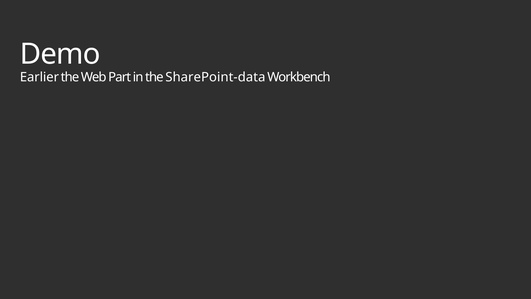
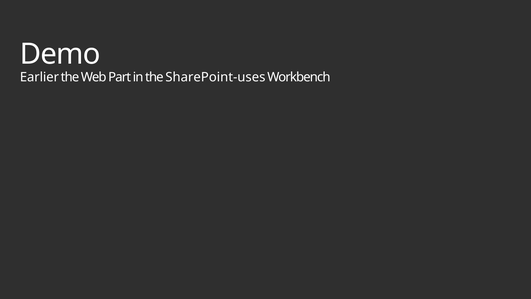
SharePoint-data: SharePoint-data -> SharePoint-uses
